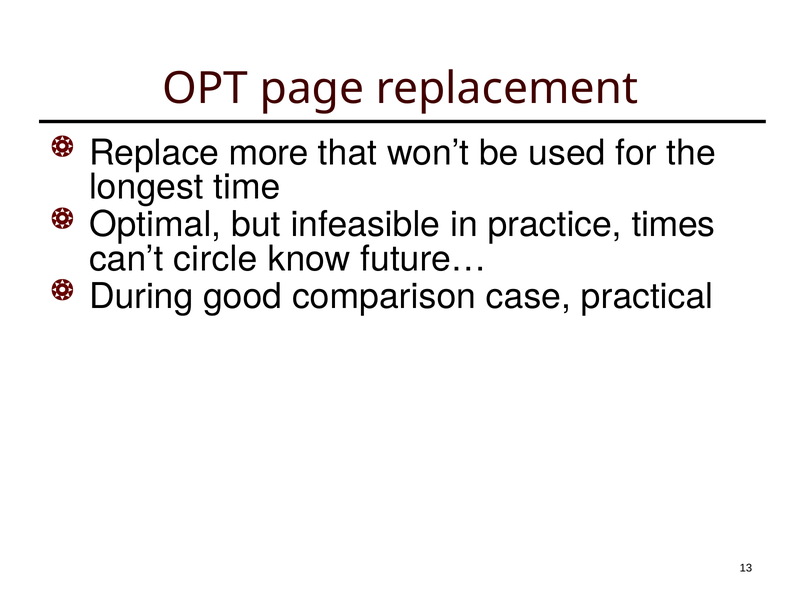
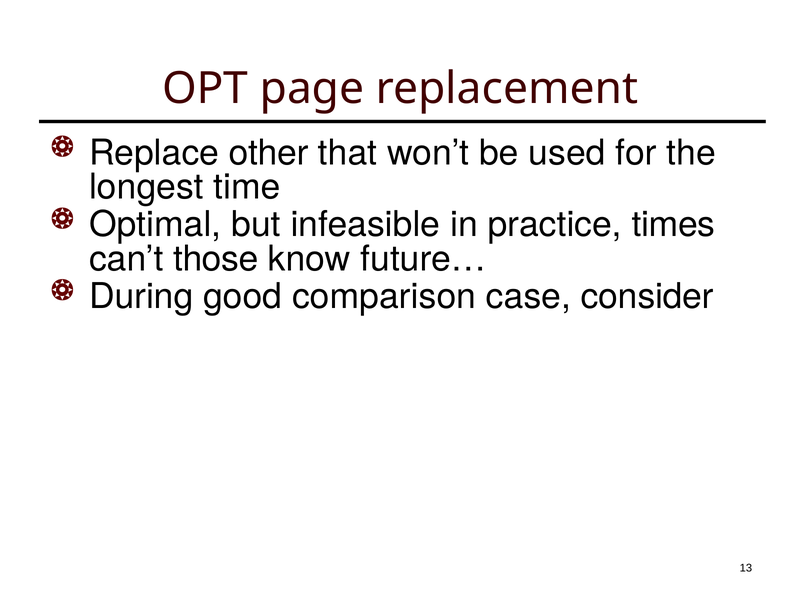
more: more -> other
circle: circle -> those
practical: practical -> consider
